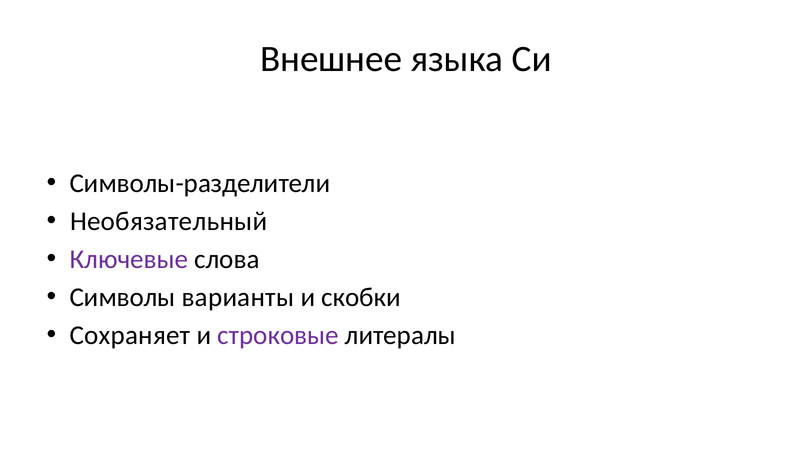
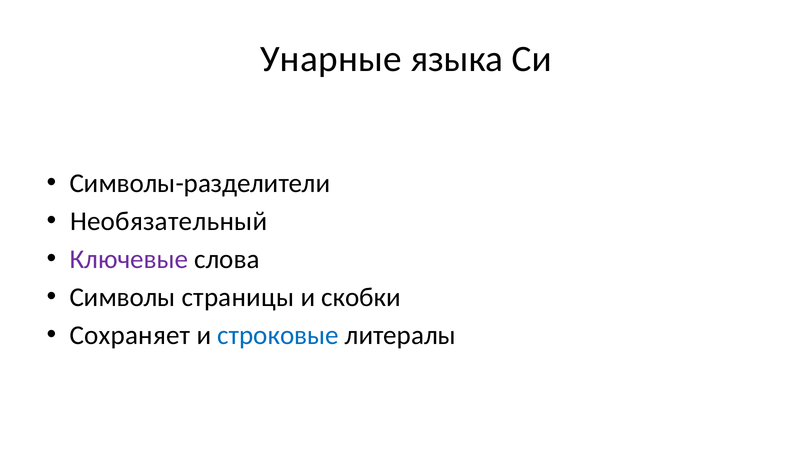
Внешнее: Внешнее -> Унарные
варианты: варианты -> страницы
строковые colour: purple -> blue
